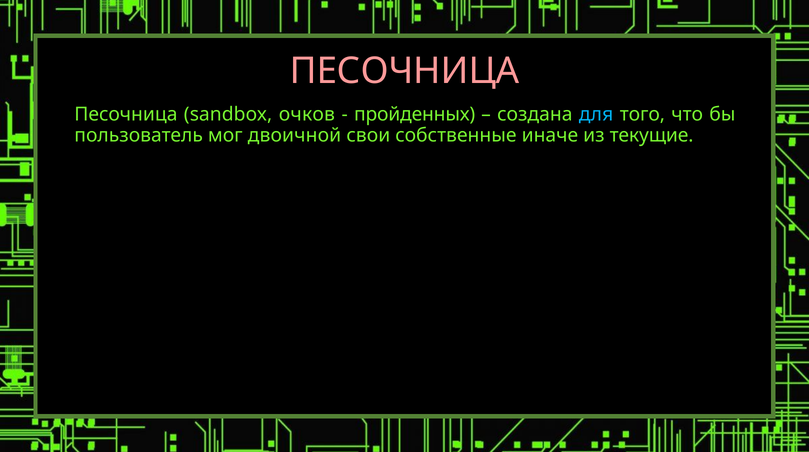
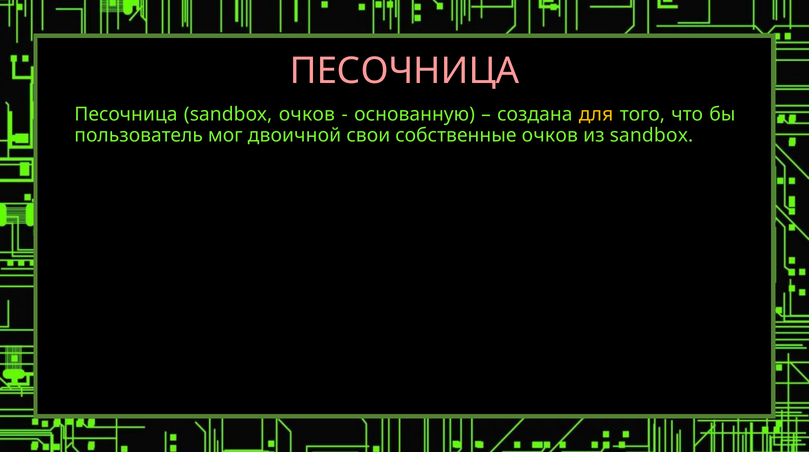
пройденных: пройденных -> основанную
для colour: light blue -> yellow
собственные иначе: иначе -> очков
из текущие: текущие -> sandbox
